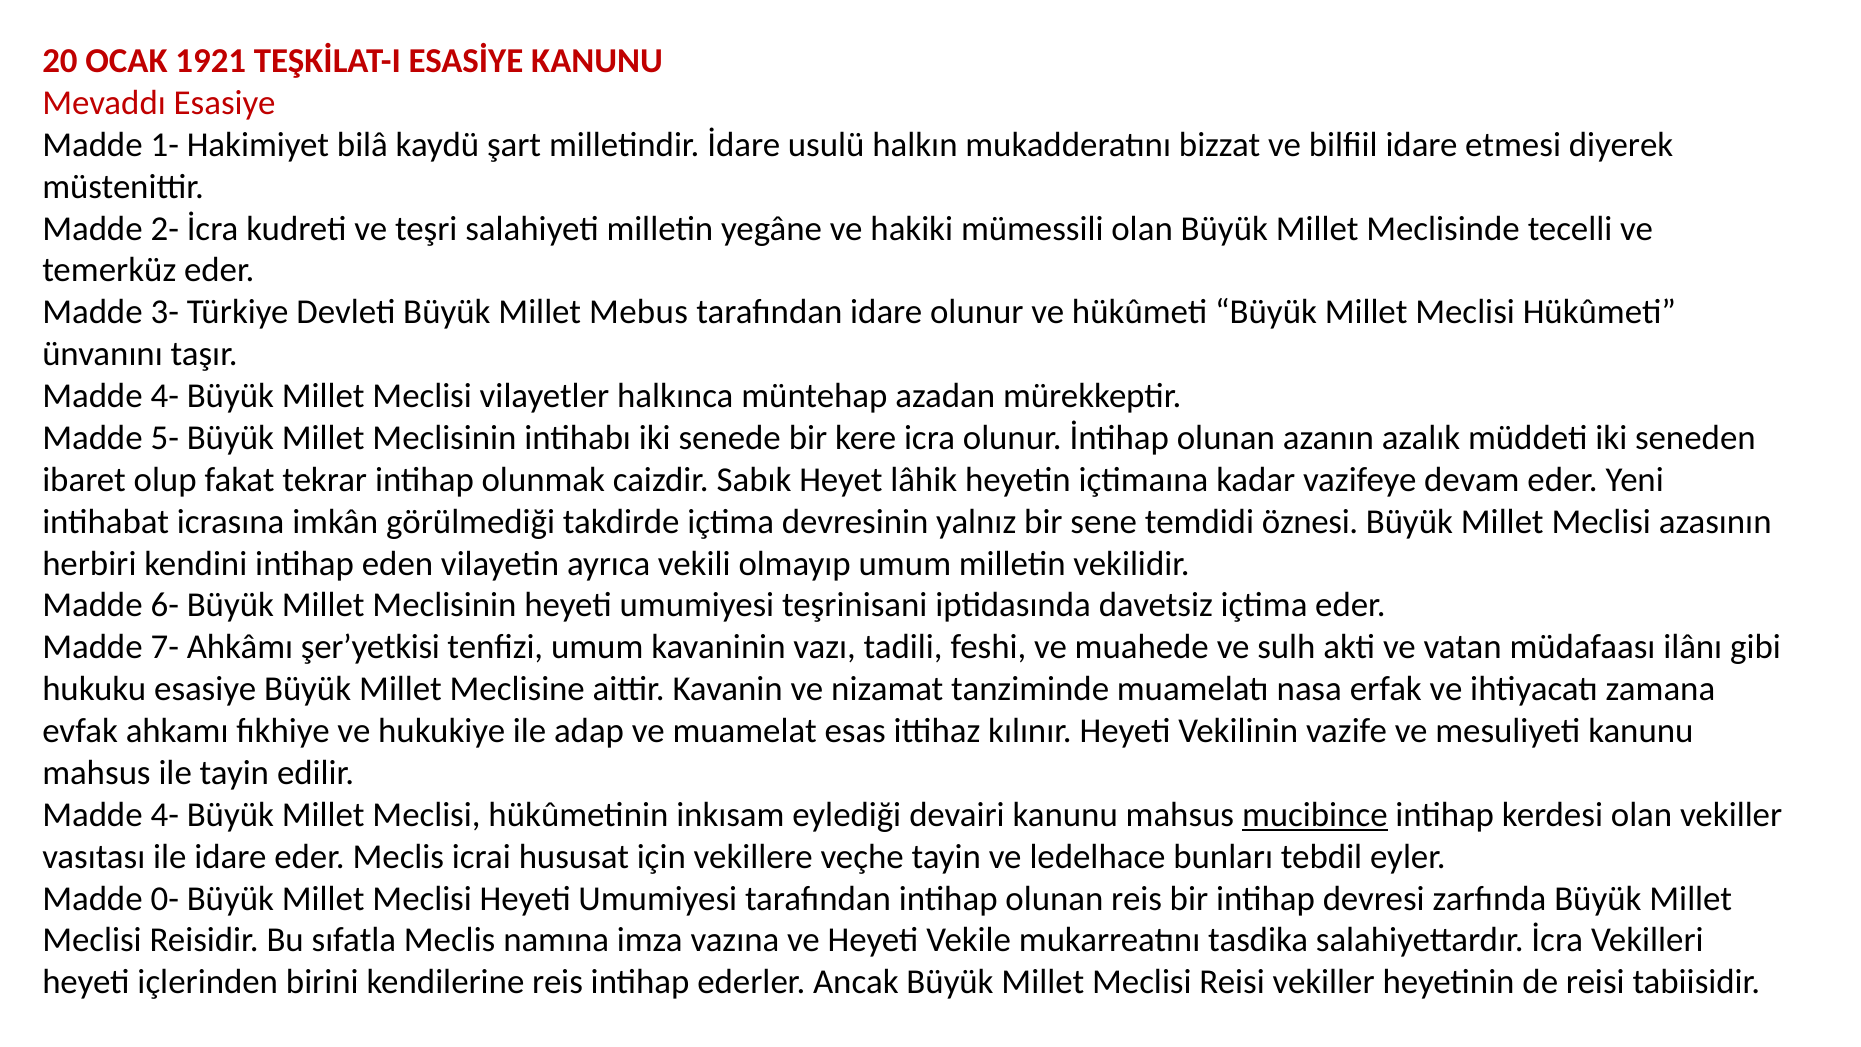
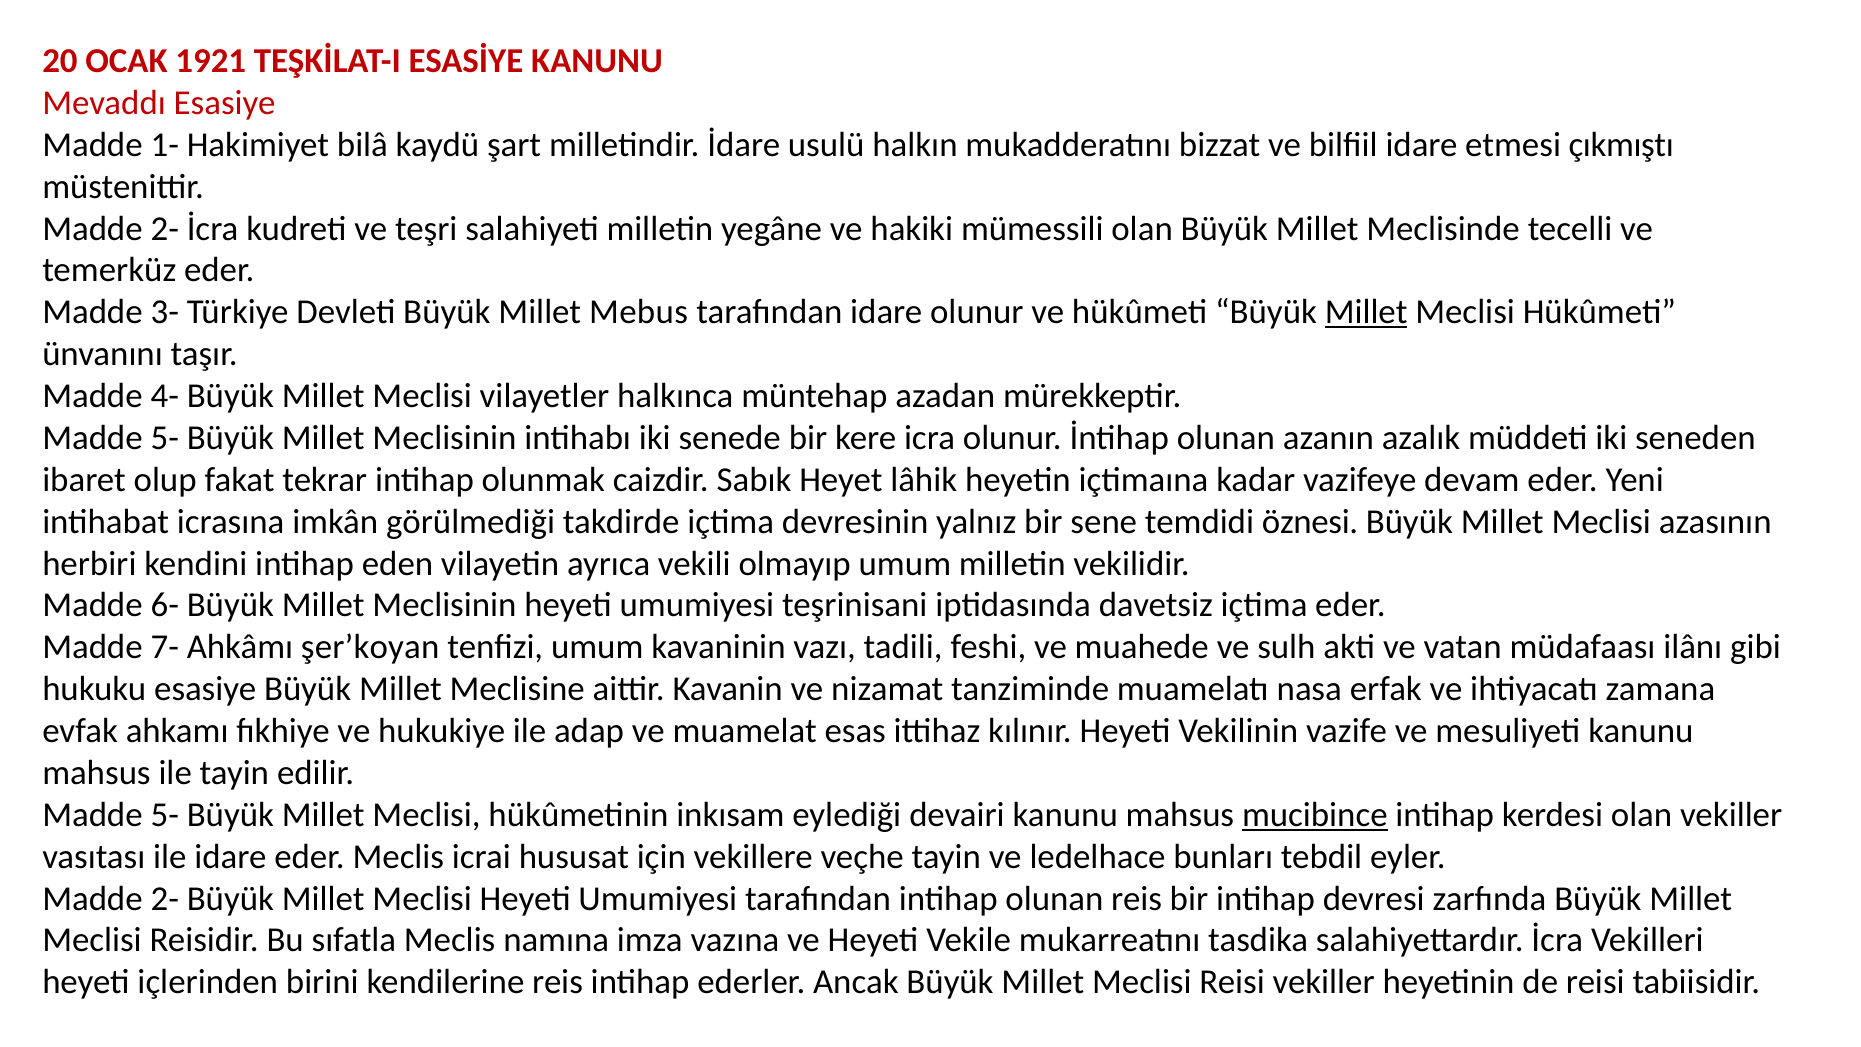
diyerek: diyerek -> çıkmıştı
Millet at (1366, 312) underline: none -> present
şer’yetkisi: şer’yetkisi -> şer’koyan
4- at (165, 815): 4- -> 5-
0- at (165, 898): 0- -> 2-
